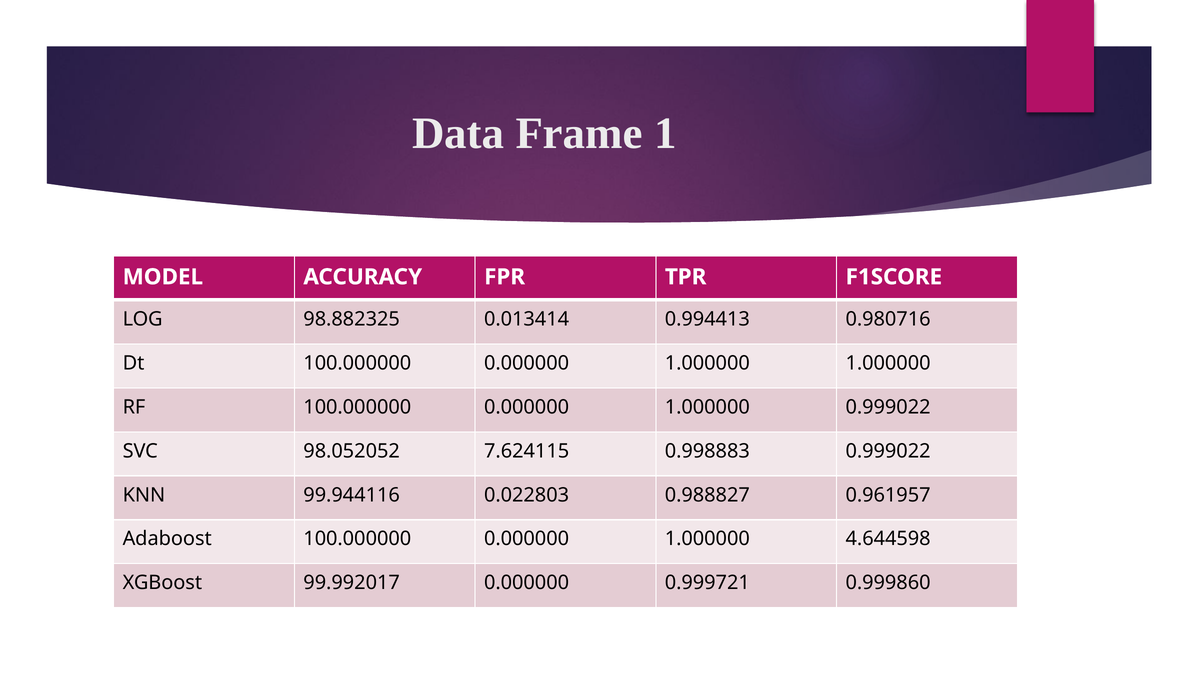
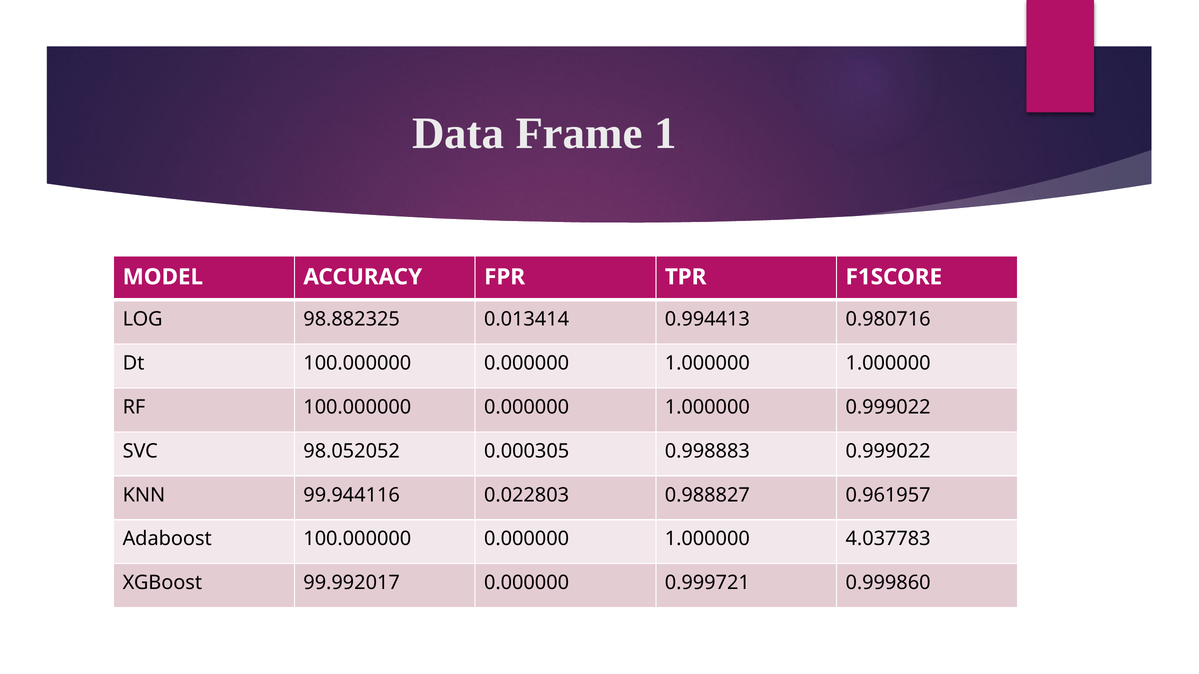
7.624115: 7.624115 -> 0.000305
4.644598: 4.644598 -> 4.037783
